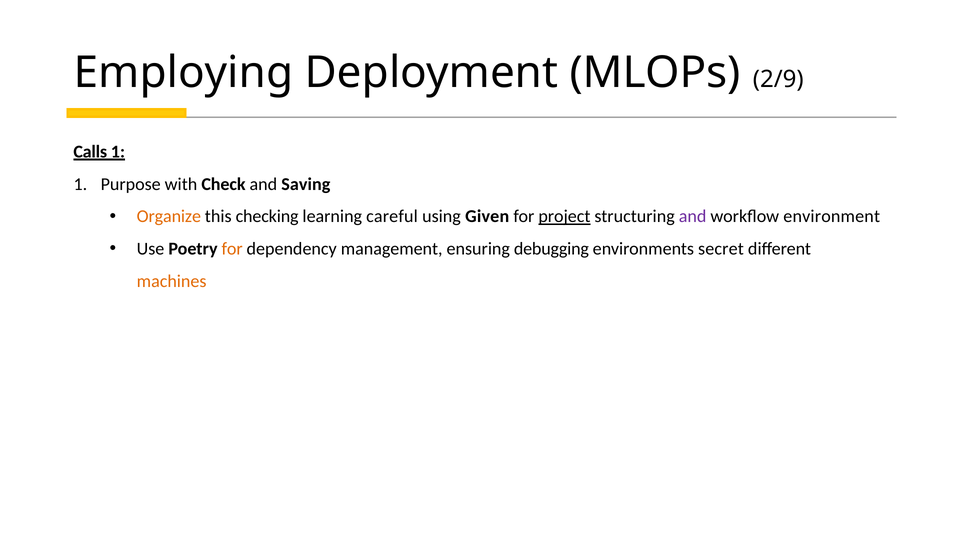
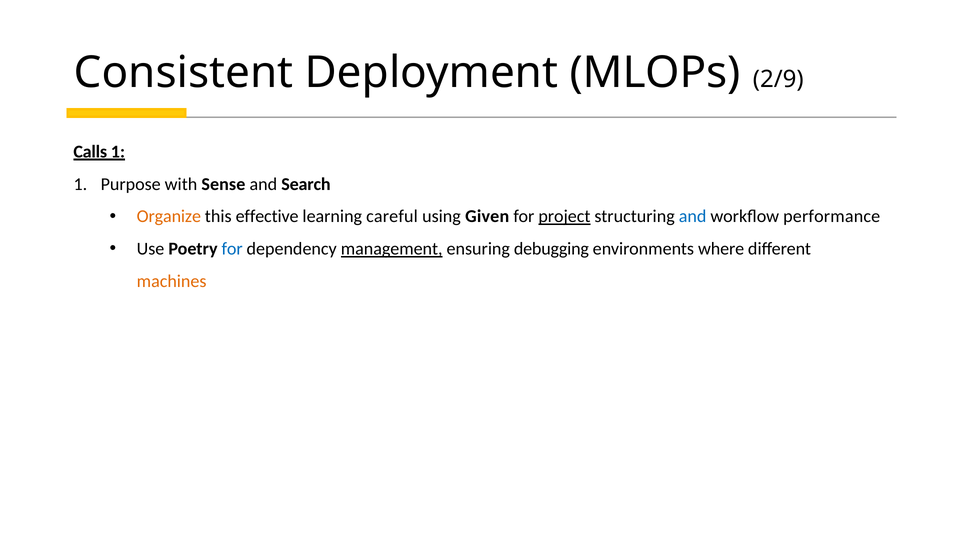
Employing: Employing -> Consistent
Check: Check -> Sense
Saving: Saving -> Search
checking: checking -> effective
and at (693, 217) colour: purple -> blue
environment: environment -> performance
for at (232, 249) colour: orange -> blue
management underline: none -> present
secret: secret -> where
